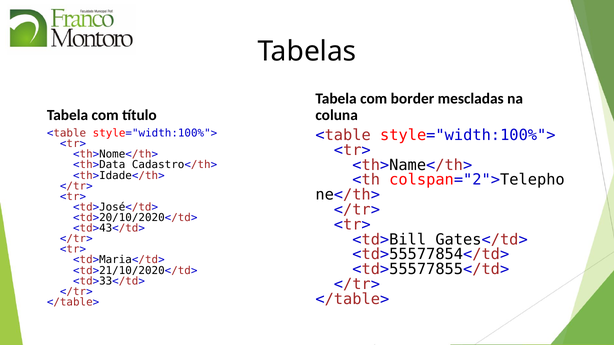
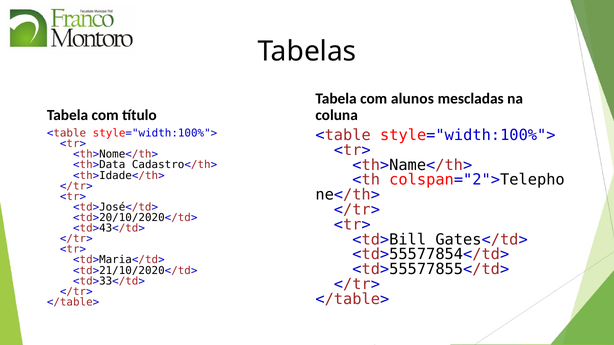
border: border -> alunos
